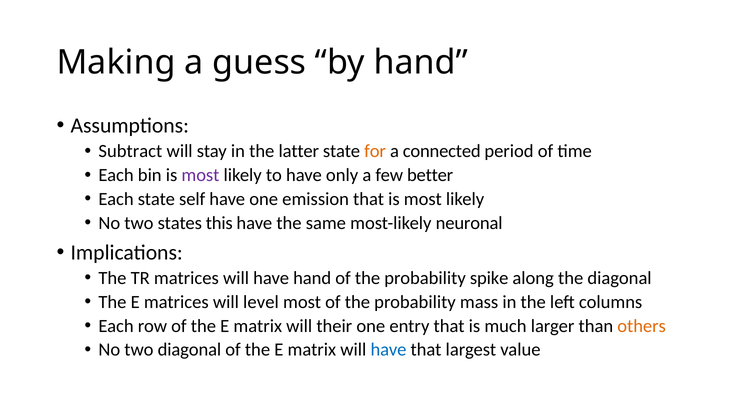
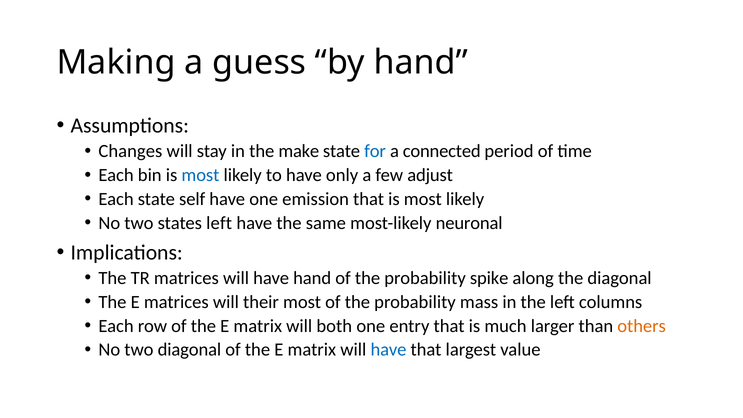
Subtract: Subtract -> Changes
latter: latter -> make
for colour: orange -> blue
most at (200, 175) colour: purple -> blue
better: better -> adjust
states this: this -> left
level: level -> their
their: their -> both
